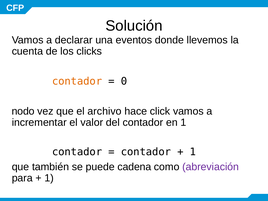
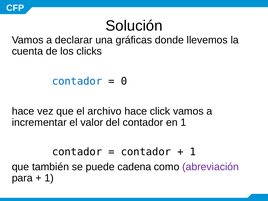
eventos: eventos -> gráficas
contador at (77, 81) colour: orange -> blue
nodo at (23, 111): nodo -> hace
